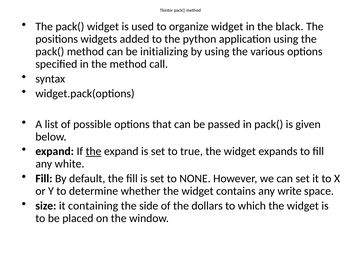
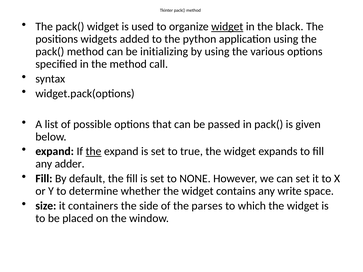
widget at (227, 27) underline: none -> present
white: white -> adder
containing: containing -> containers
dollars: dollars -> parses
